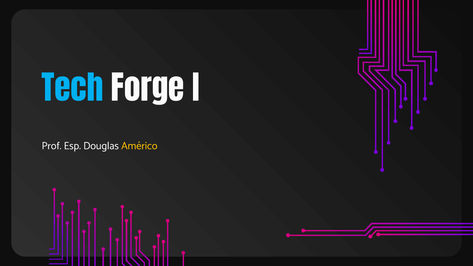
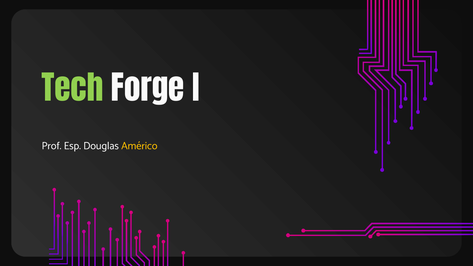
Tech colour: light blue -> light green
